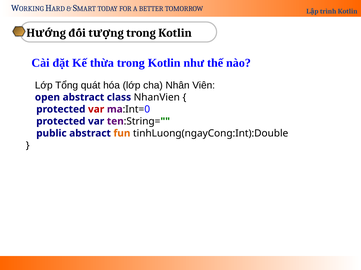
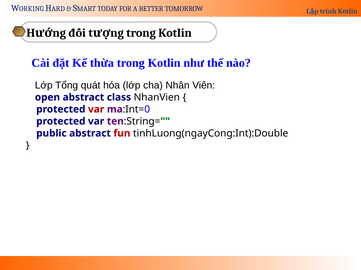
fun colour: orange -> red
